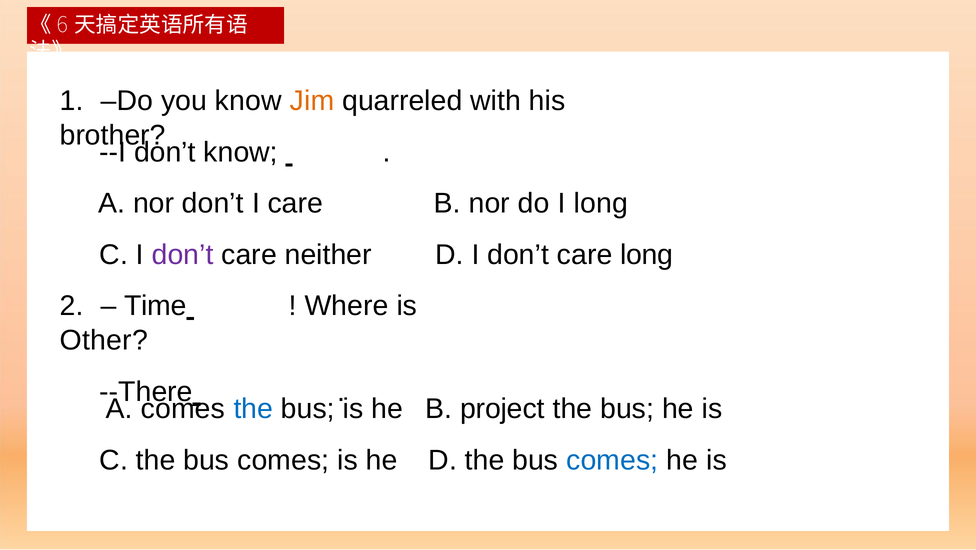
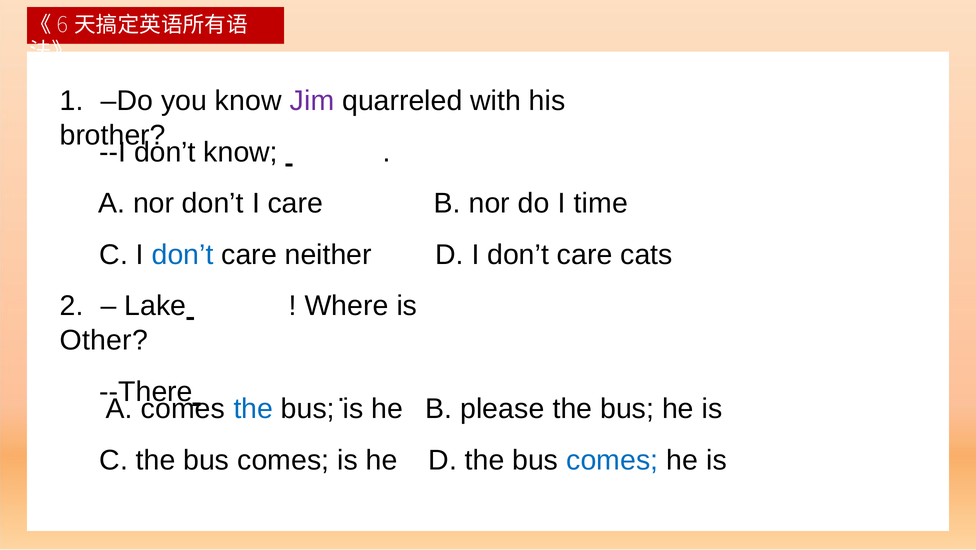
Jim colour: orange -> purple
I long: long -> time
don’t at (183, 255) colour: purple -> blue
care long: long -> cats
Time: Time -> Lake
project: project -> please
